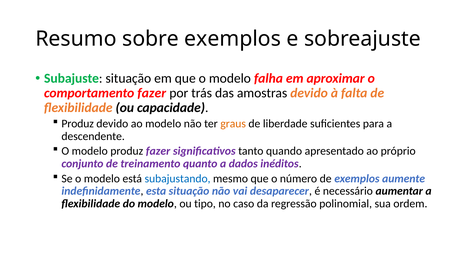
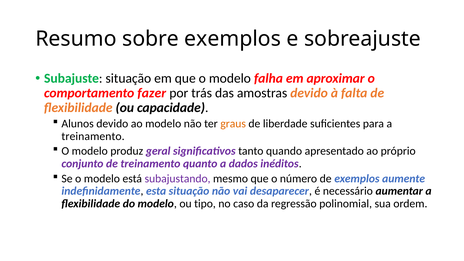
Produz at (78, 124): Produz -> Alunos
descendente at (93, 136): descendente -> treinamento
produz fazer: fazer -> geral
subajustando colour: blue -> purple
